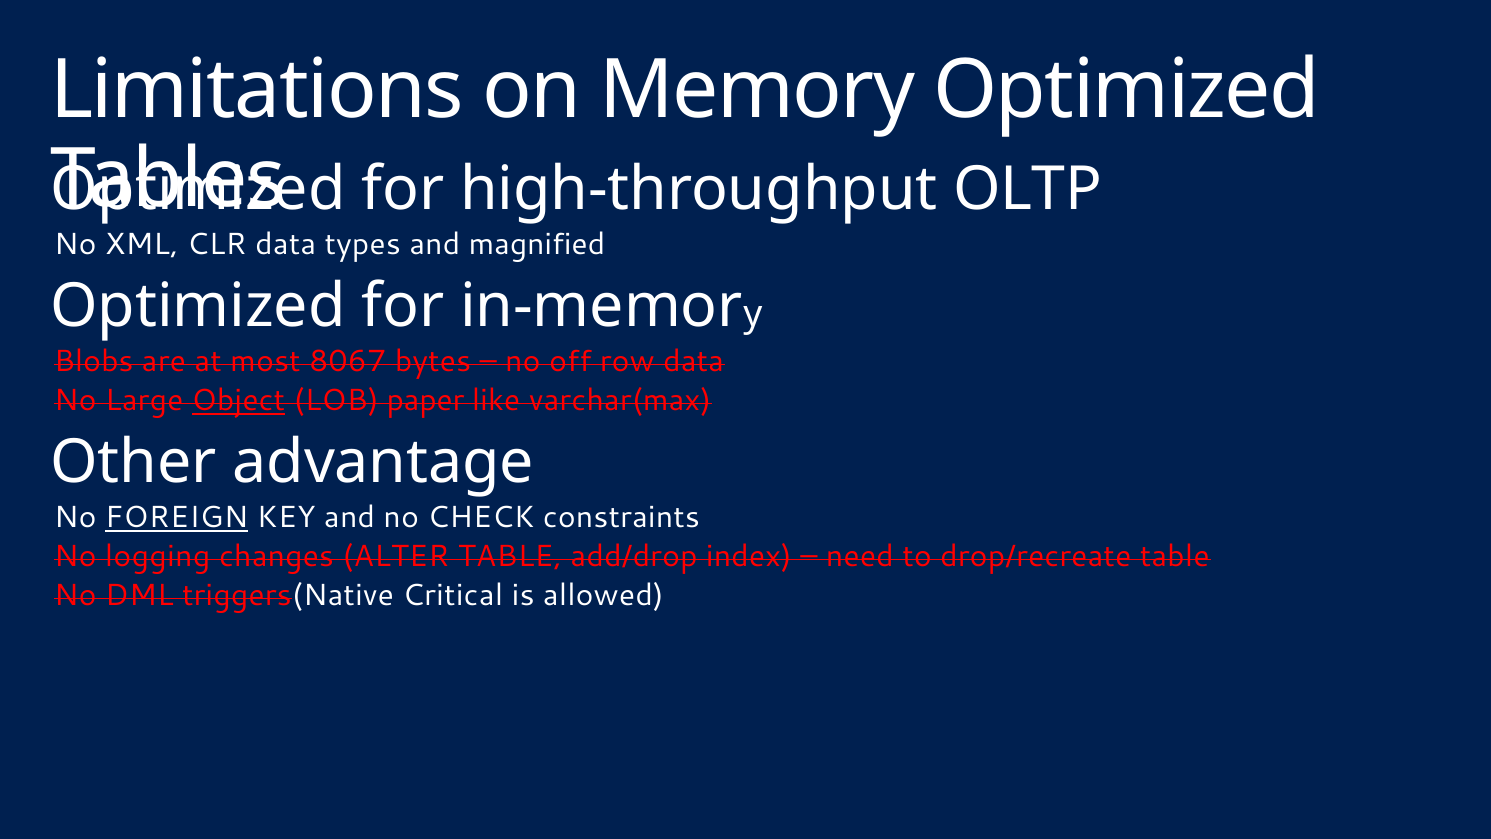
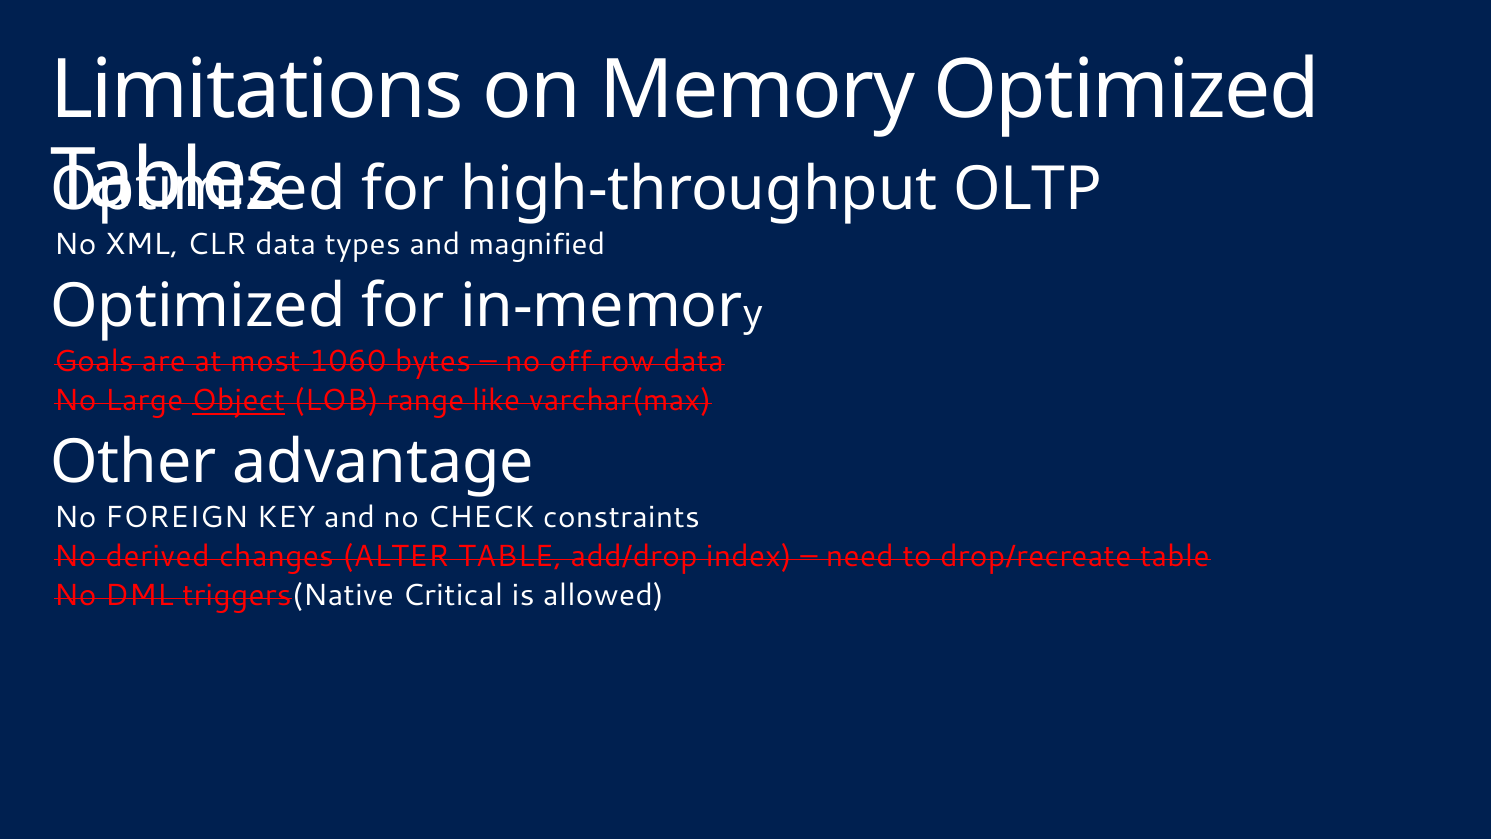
Blobs: Blobs -> Goals
8067: 8067 -> 1060
paper: paper -> range
FOREIGN underline: present -> none
logging: logging -> derived
